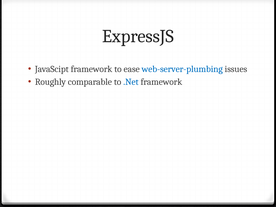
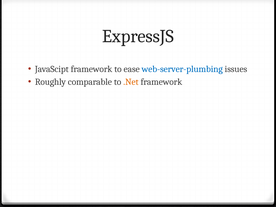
.Net colour: blue -> orange
